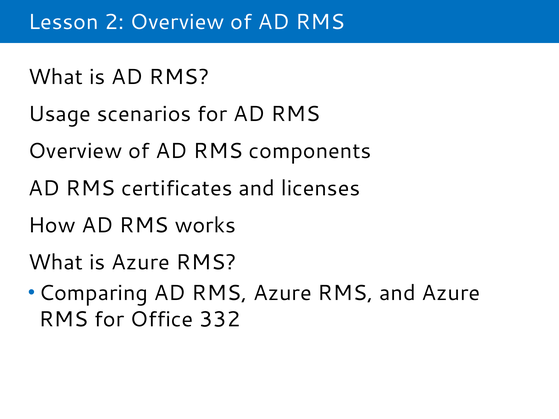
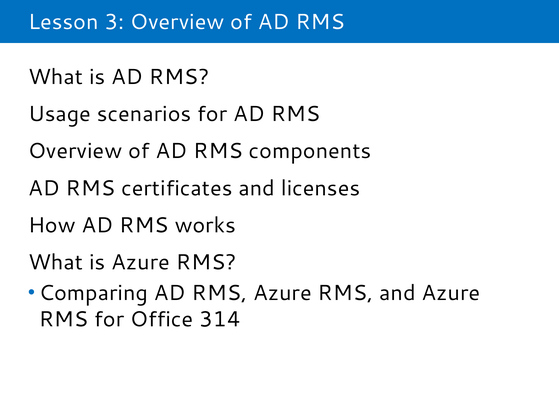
2: 2 -> 3
332: 332 -> 314
